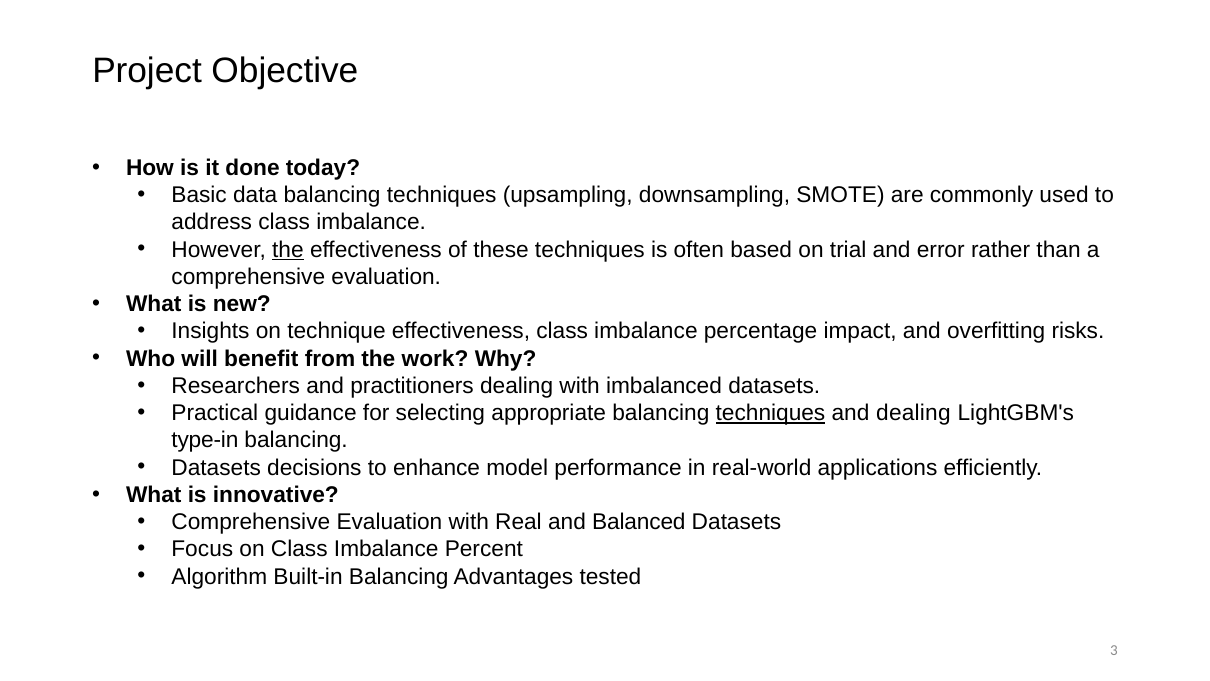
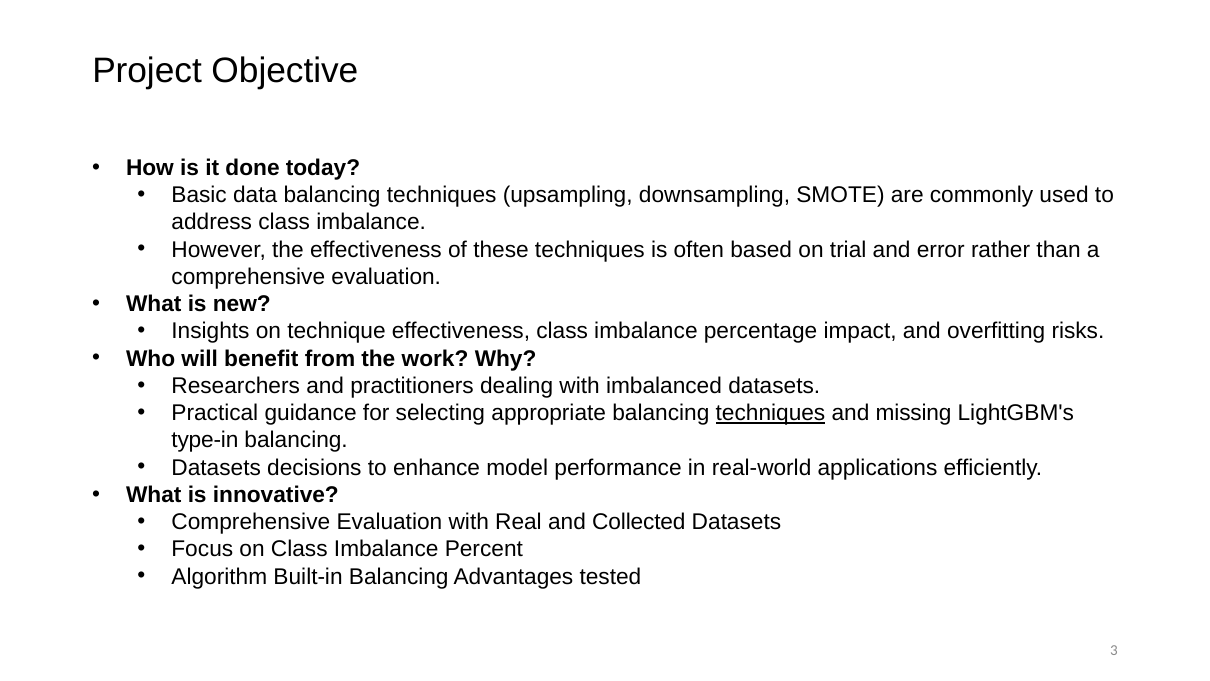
the at (288, 250) underline: present -> none
and dealing: dealing -> missing
Balanced: Balanced -> Collected
